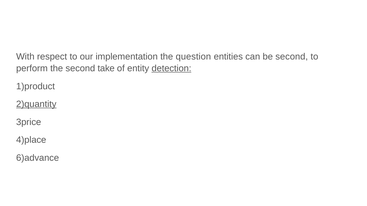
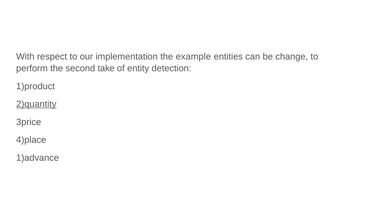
question: question -> example
be second: second -> change
detection underline: present -> none
6)advance: 6)advance -> 1)advance
